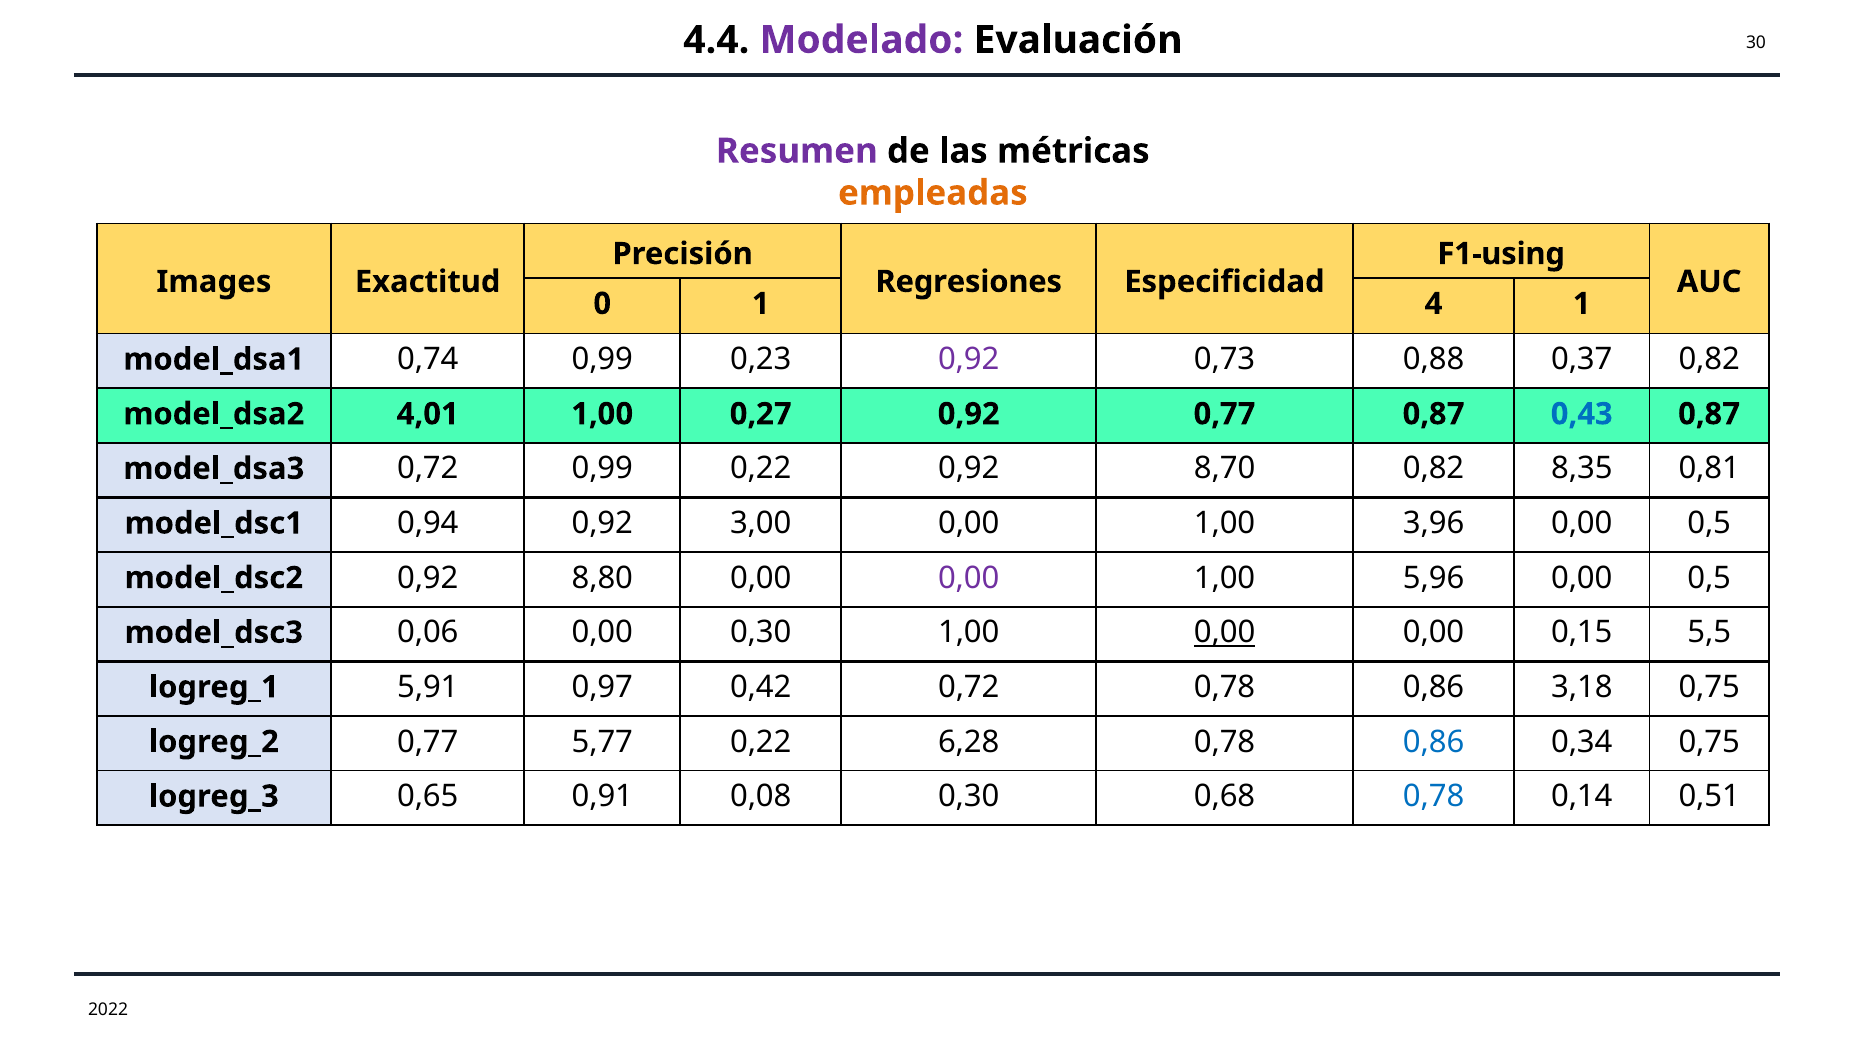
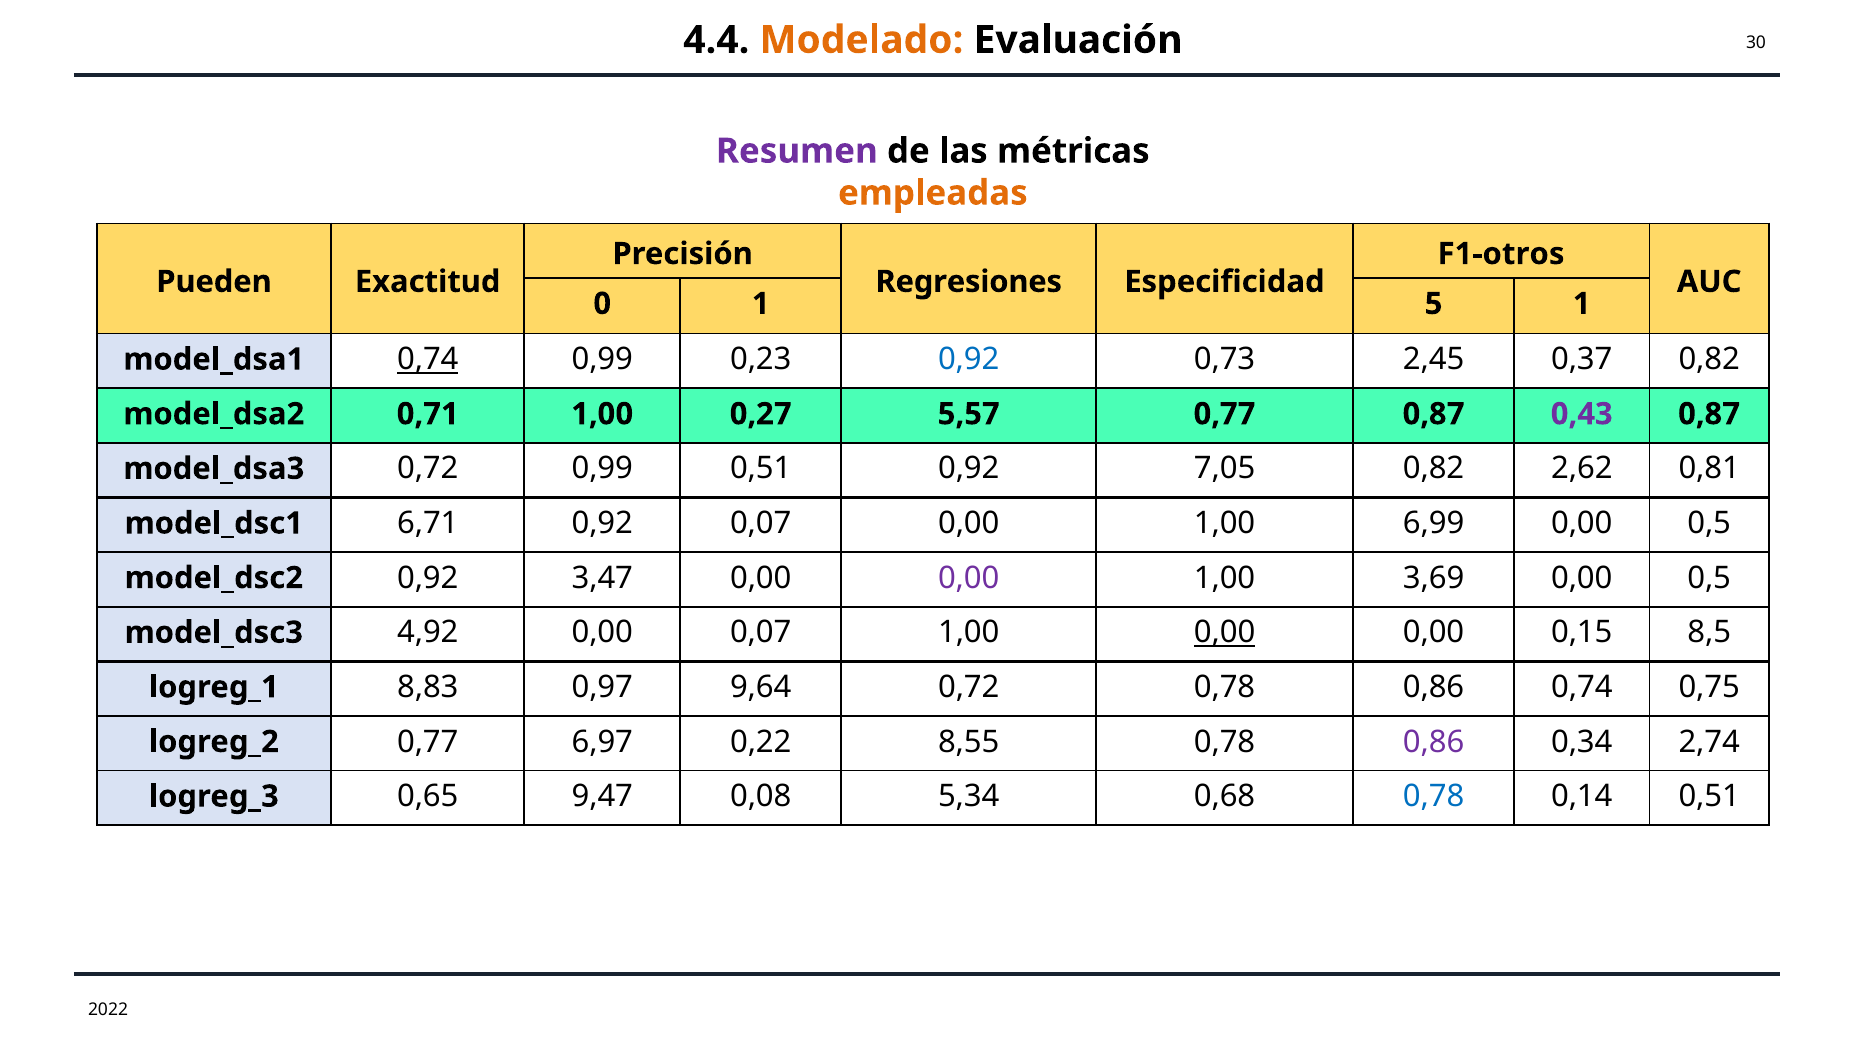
Modelado colour: purple -> orange
F1-using: F1-using -> F1-otros
Images: Images -> Pueden
4: 4 -> 5
0,74 at (428, 360) underline: none -> present
0,92 at (969, 360) colour: purple -> blue
0,88: 0,88 -> 2,45
4,01: 4,01 -> 0,71
0,27 0,92: 0,92 -> 5,57
0,43 colour: blue -> purple
0,99 0,22: 0,22 -> 0,51
8,70: 8,70 -> 7,05
8,35: 8,35 -> 2,62
0,94: 0,94 -> 6,71
0,92 3,00: 3,00 -> 0,07
3,96: 3,96 -> 6,99
8,80: 8,80 -> 3,47
5,96: 5,96 -> 3,69
0,06: 0,06 -> 4,92
0,00 0,30: 0,30 -> 0,07
5,5: 5,5 -> 8,5
5,91: 5,91 -> 8,83
0,42: 0,42 -> 9,64
0,86 3,18: 3,18 -> 0,74
5,77: 5,77 -> 6,97
6,28: 6,28 -> 8,55
0,86 at (1434, 742) colour: blue -> purple
0,34 0,75: 0,75 -> 2,74
0,91: 0,91 -> 9,47
0,08 0,30: 0,30 -> 5,34
